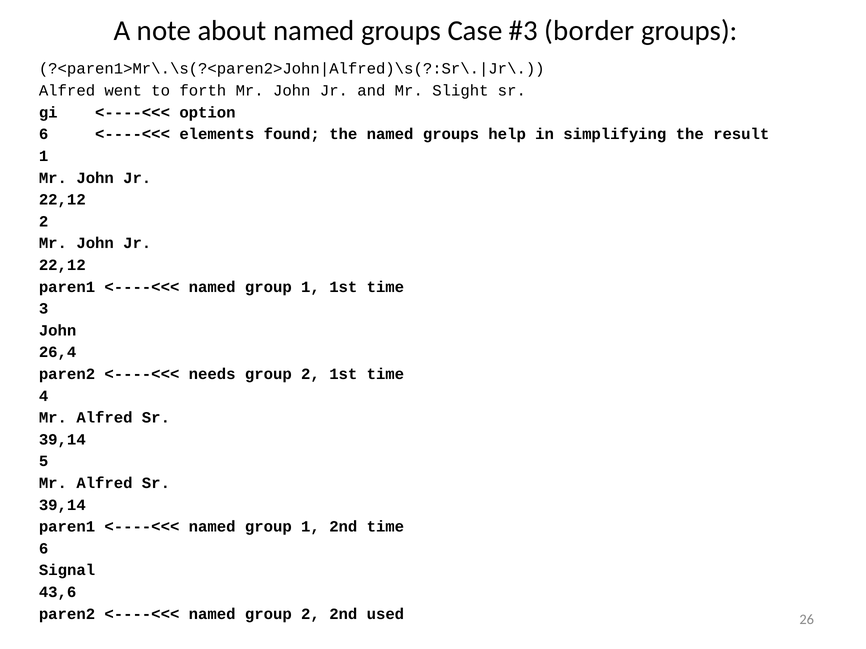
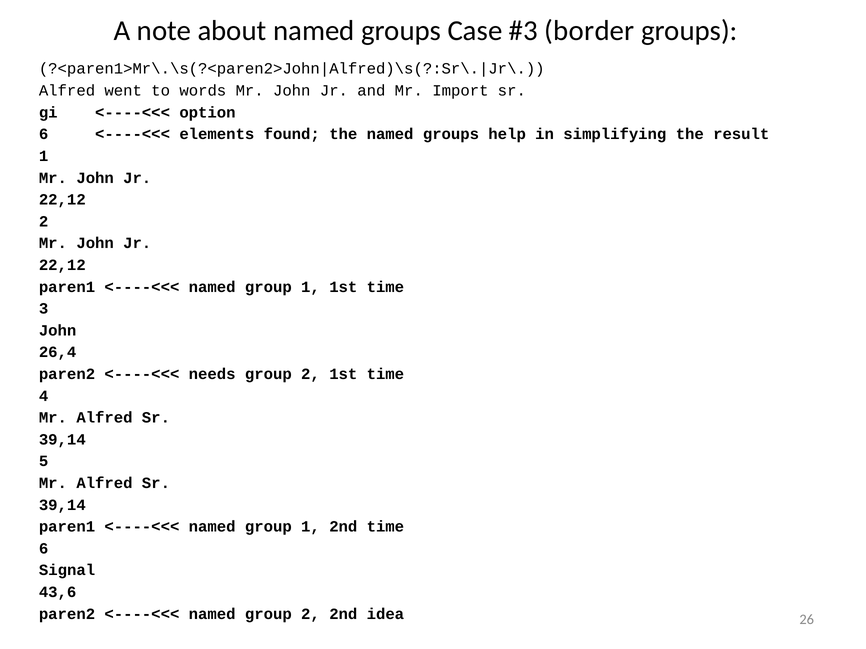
forth: forth -> words
Slight: Slight -> Import
used: used -> idea
